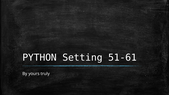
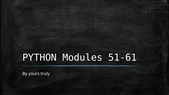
Setting: Setting -> Modules
